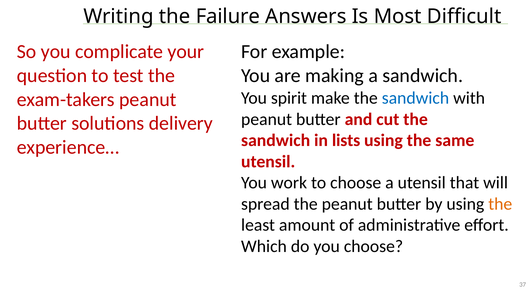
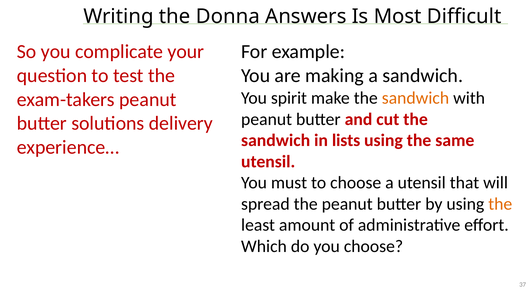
Failure: Failure -> Donna
sandwich at (415, 98) colour: blue -> orange
work: work -> must
